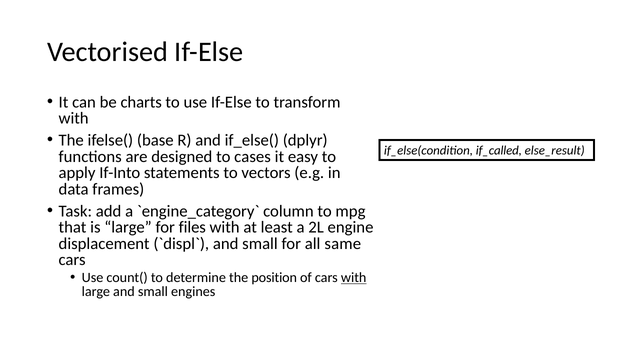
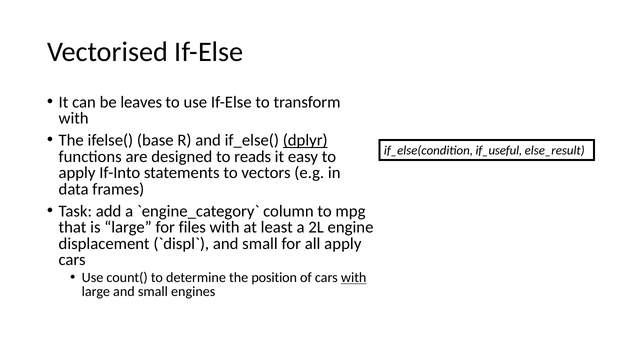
charts: charts -> leaves
dplyr underline: none -> present
if_called: if_called -> if_useful
cases: cases -> reads
all same: same -> apply
